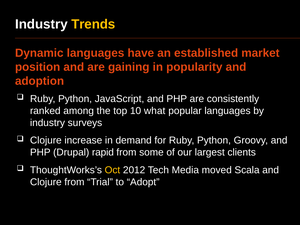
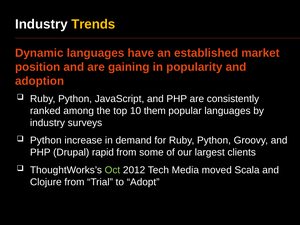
what: what -> them
Clojure at (46, 140): Clojure -> Python
Oct colour: yellow -> light green
